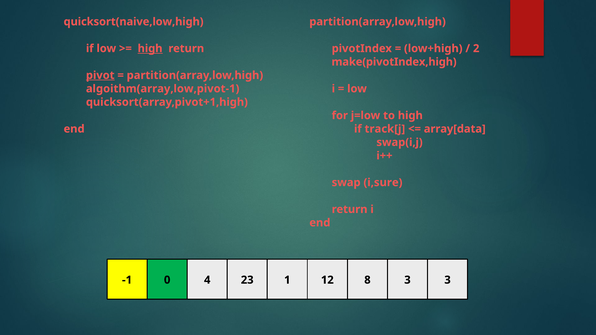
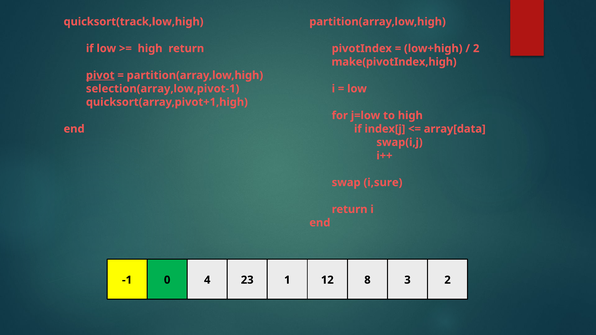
quicksort(naive,low,high: quicksort(naive,low,high -> quicksort(track,low,high
high at (150, 49) underline: present -> none
algoithm(array,low,pivot-1: algoithm(array,low,pivot-1 -> selection(array,low,pivot-1
track[j: track[j -> index[j
3 3: 3 -> 2
